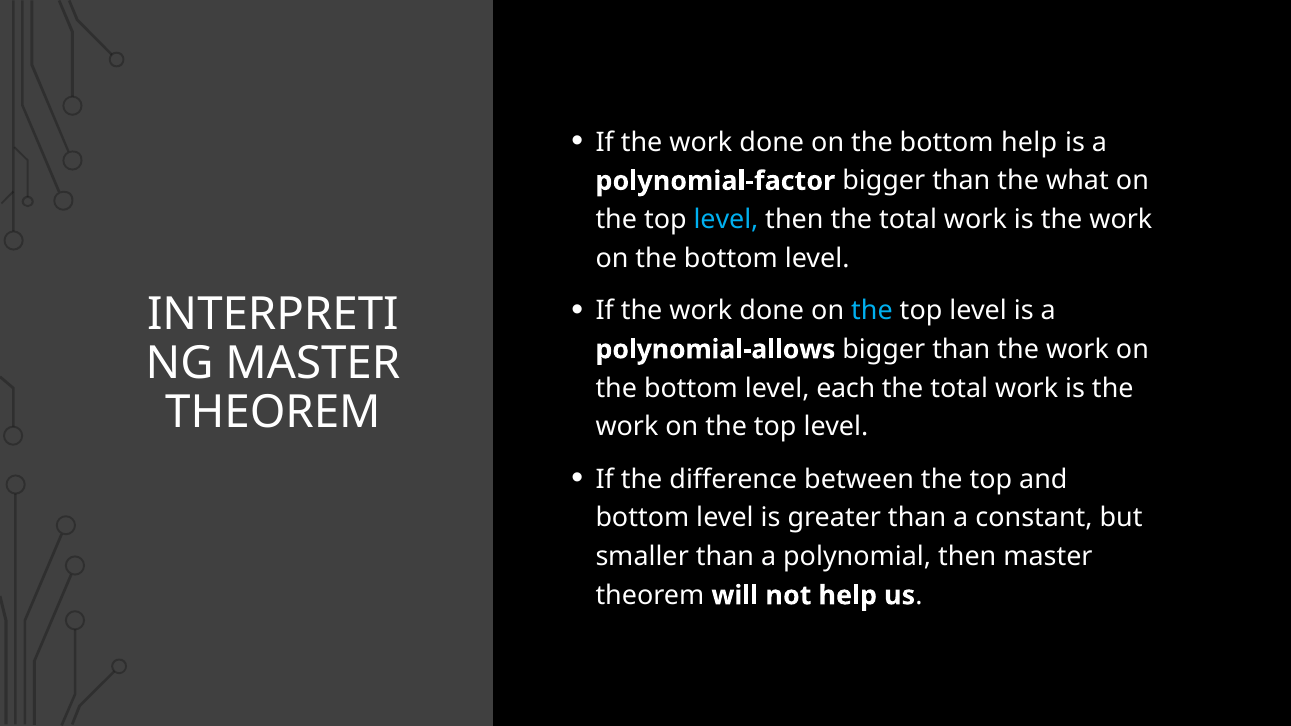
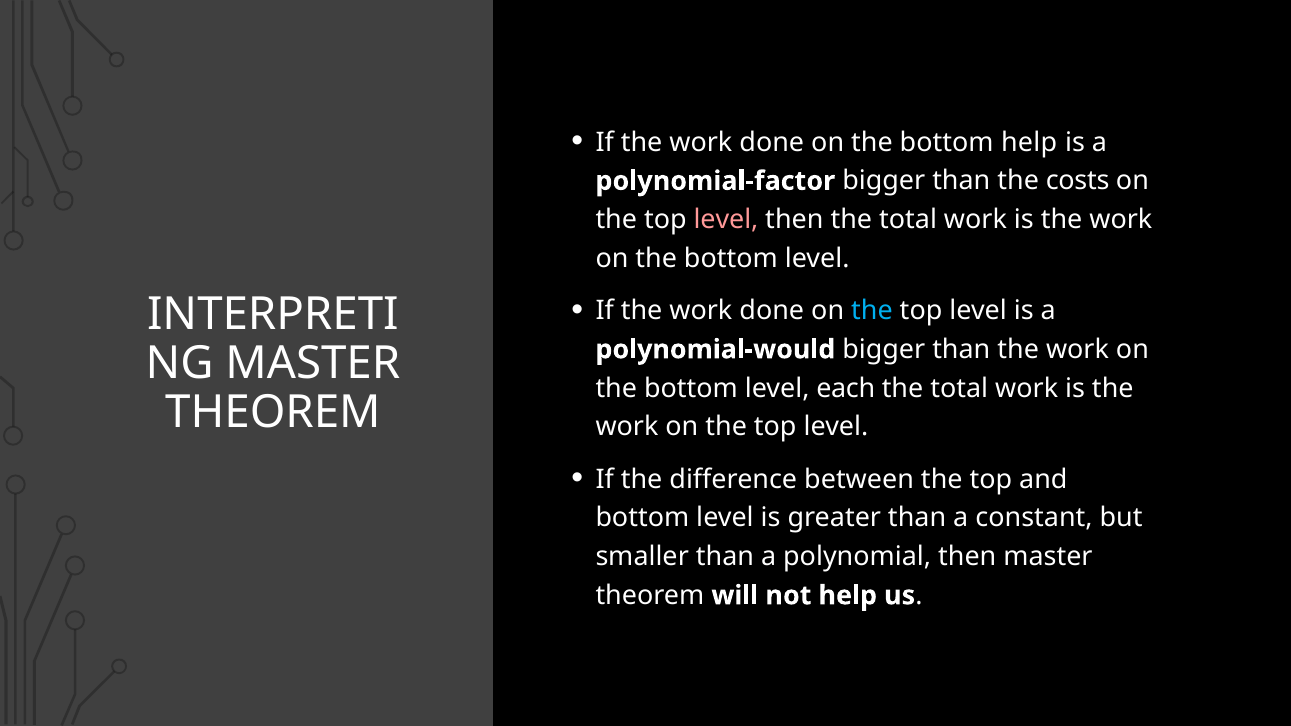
what: what -> costs
level at (726, 220) colour: light blue -> pink
polynomial-allows: polynomial-allows -> polynomial-would
